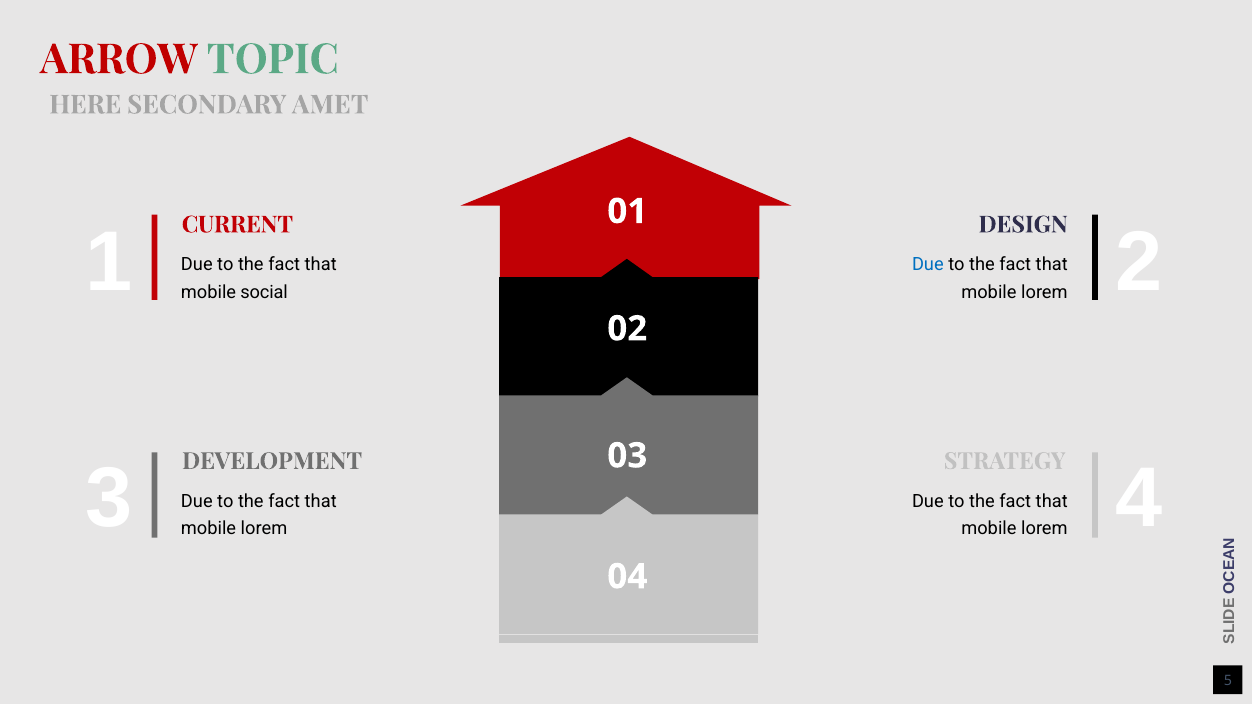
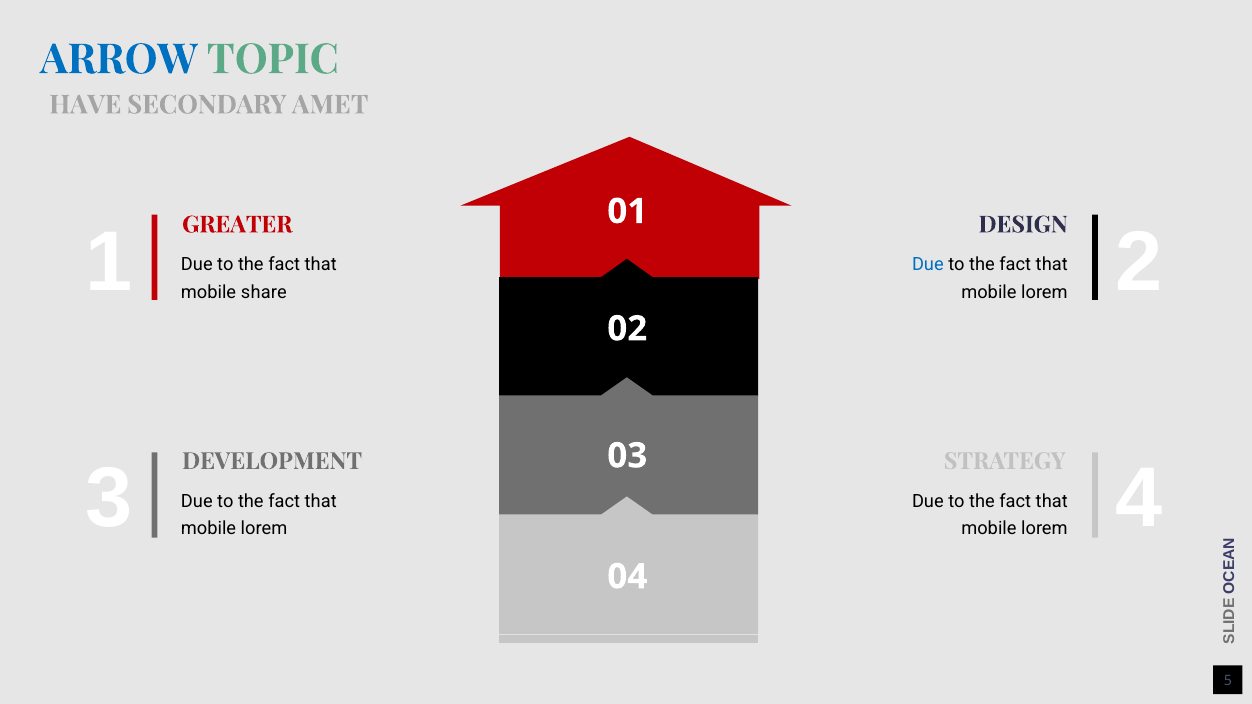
ARROW colour: red -> blue
HERE: HERE -> HAVE
CURRENT: CURRENT -> GREATER
social: social -> share
